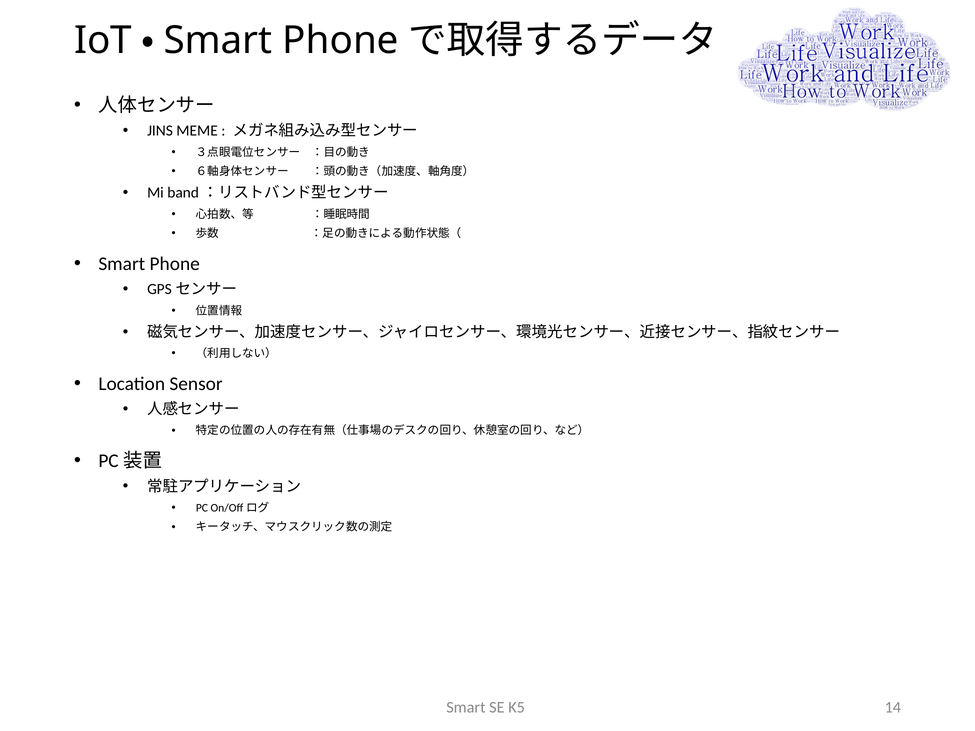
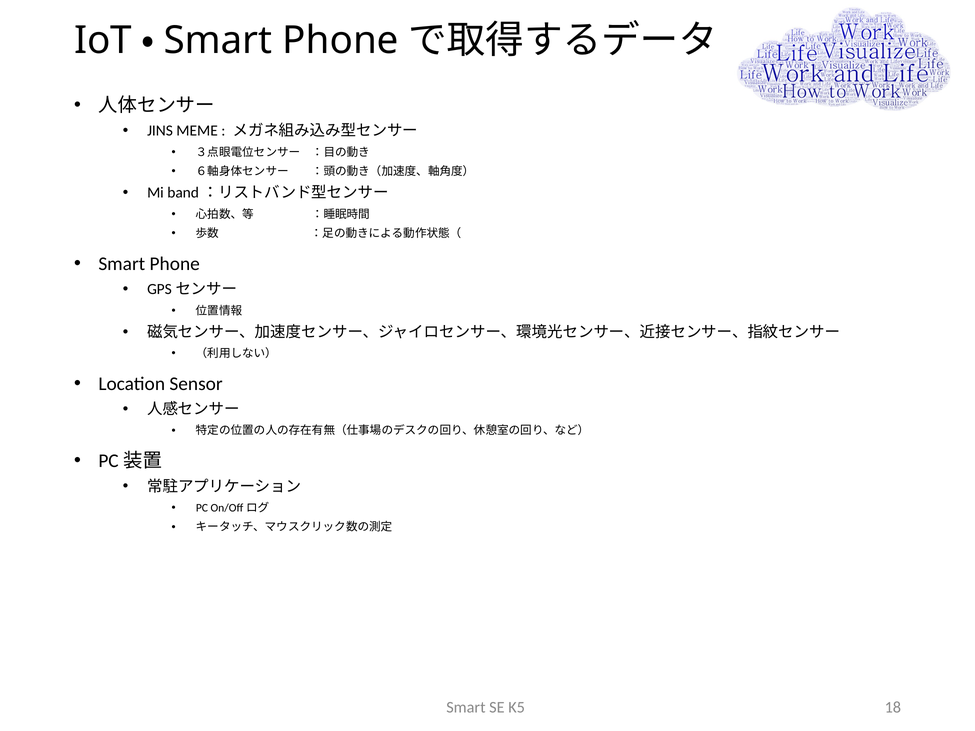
14: 14 -> 18
